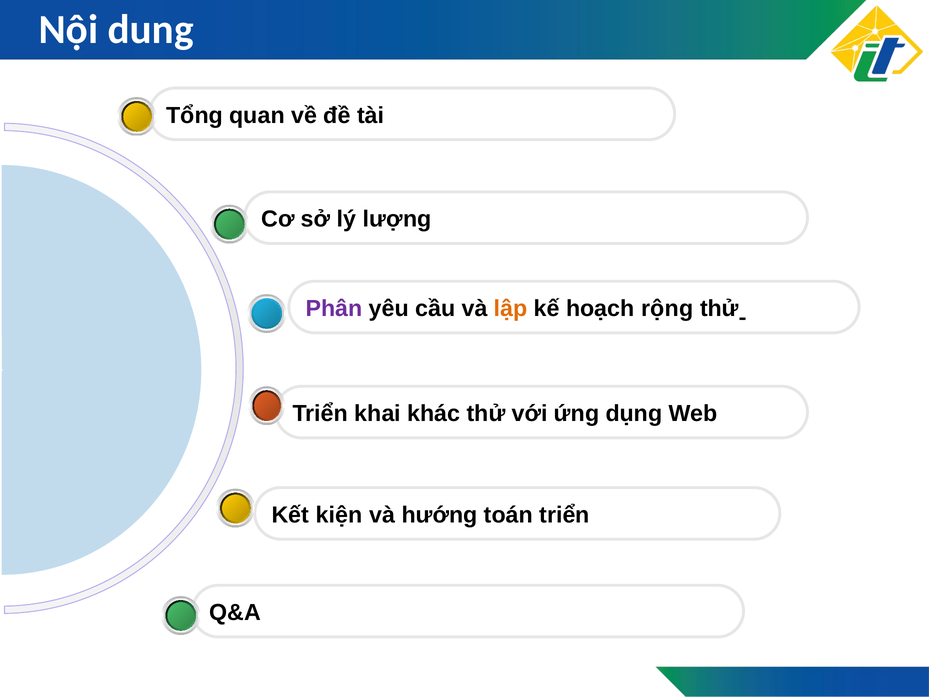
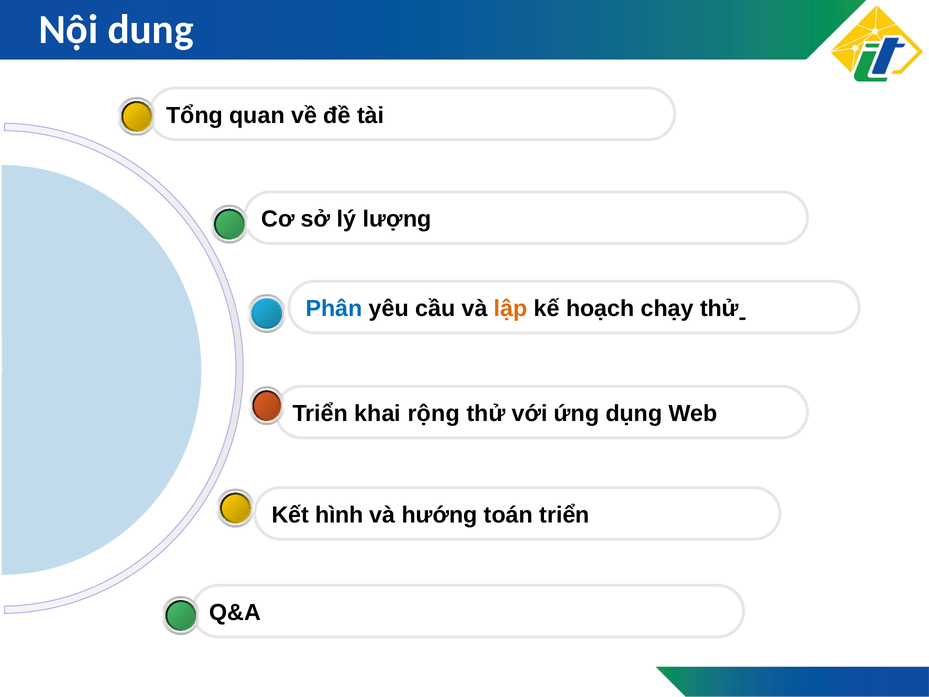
Phân colour: purple -> blue
rộng: rộng -> chạy
khác: khác -> rộng
kiện: kiện -> hình
